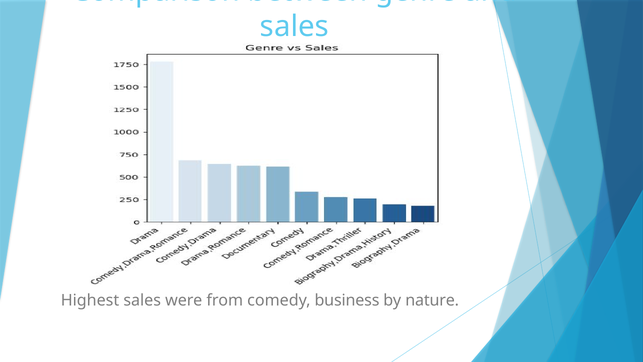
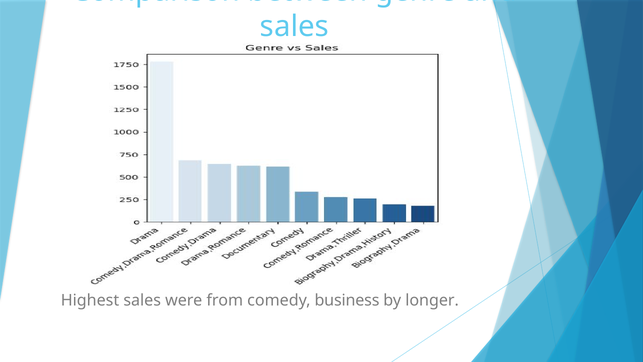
nature: nature -> longer
